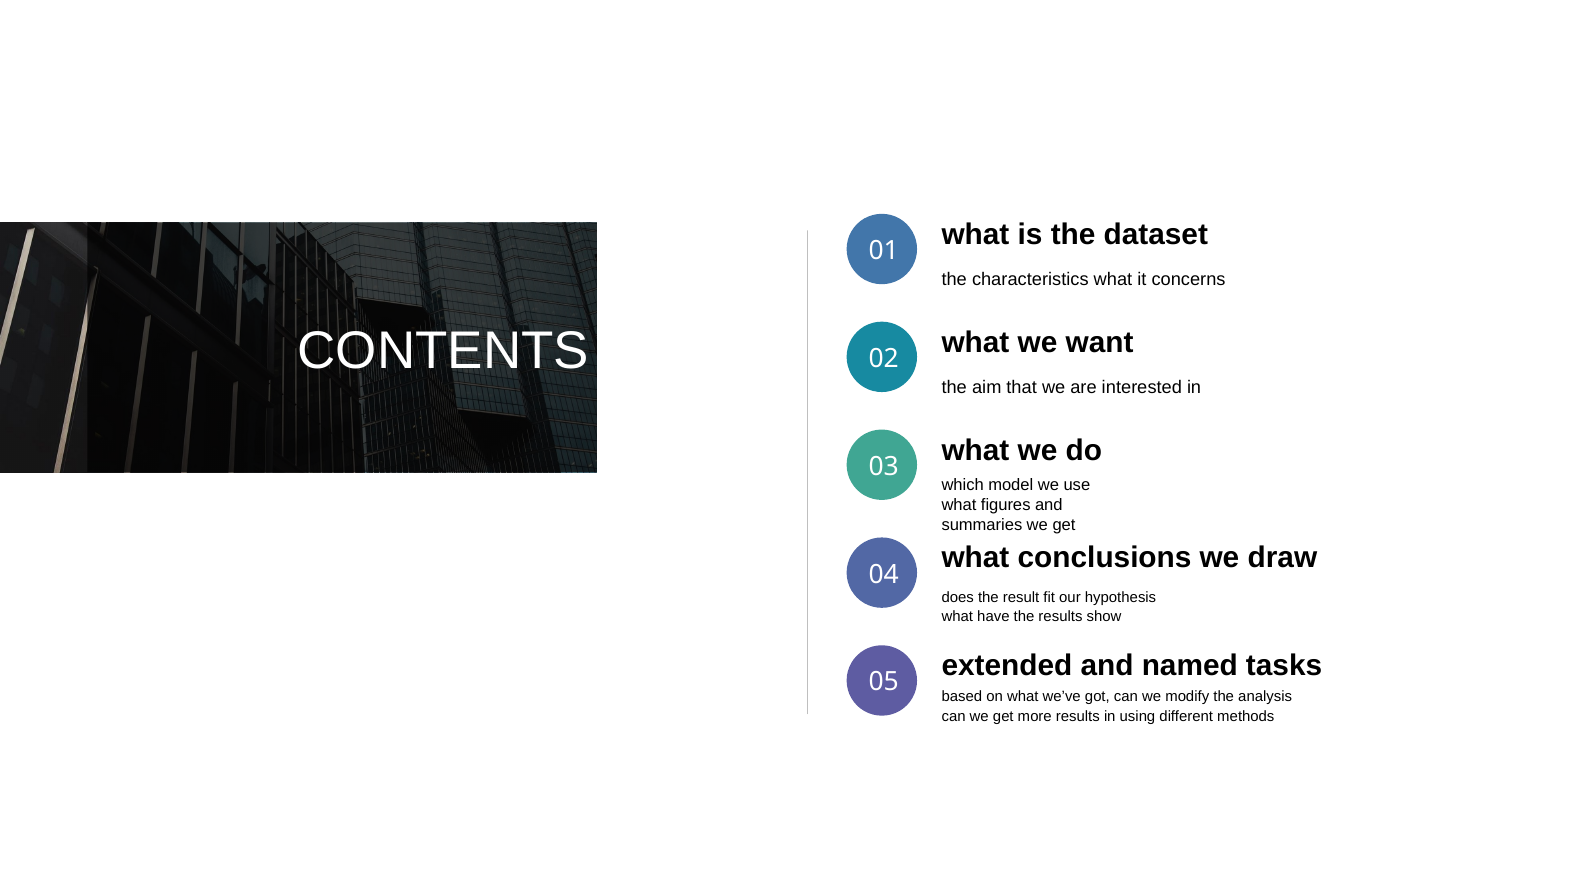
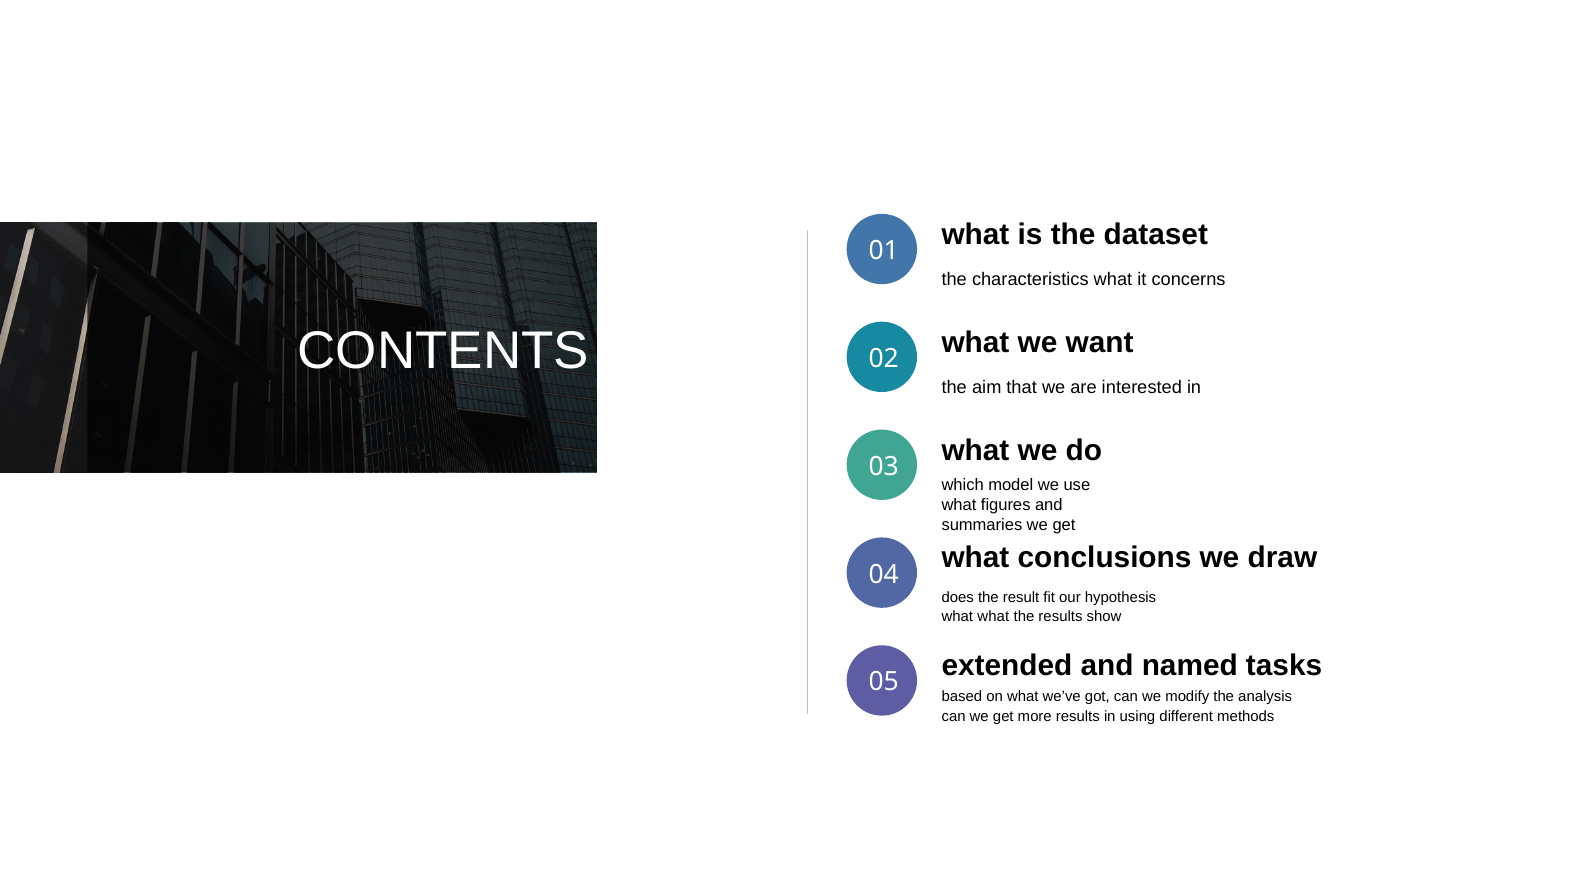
what have: have -> what
